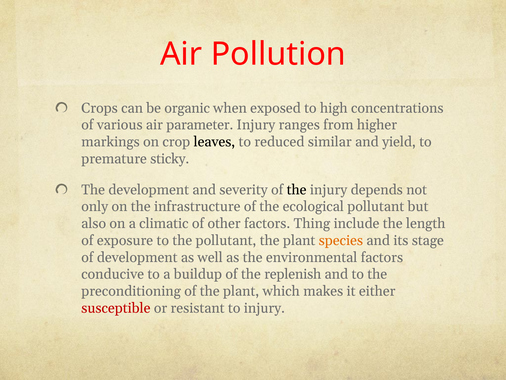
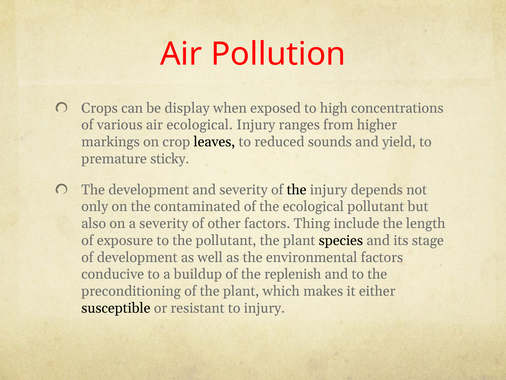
organic: organic -> display
air parameter: parameter -> ecological
similar: similar -> sounds
infrastructure: infrastructure -> contaminated
a climatic: climatic -> severity
species colour: orange -> black
susceptible colour: red -> black
